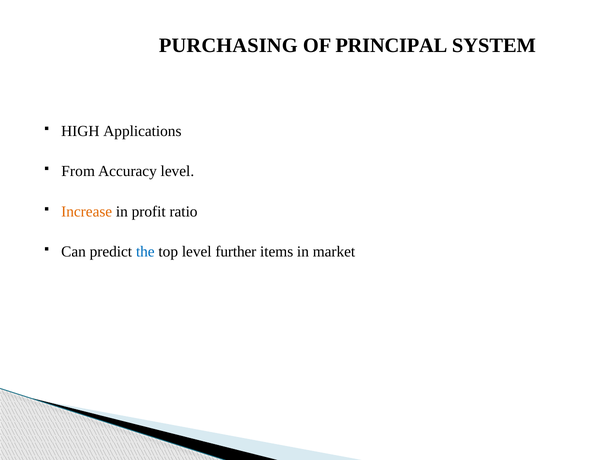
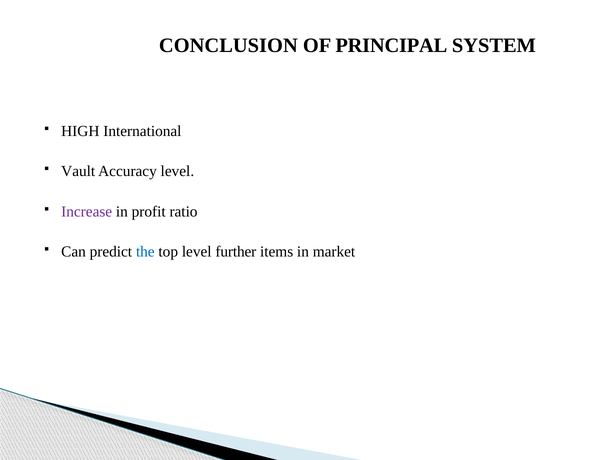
PURCHASING: PURCHASING -> CONCLUSION
Applications: Applications -> International
From: From -> Vault
Increase colour: orange -> purple
